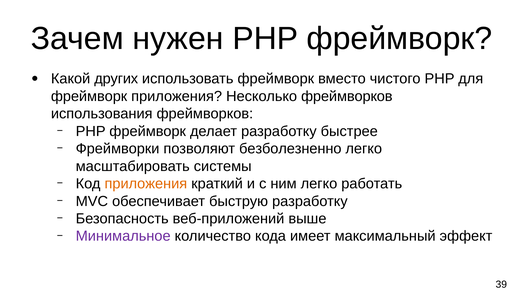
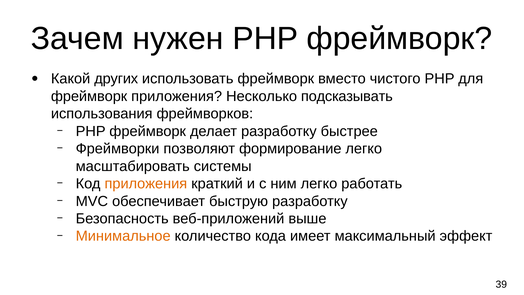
Несколько фреймворков: фреймворков -> подсказывать
безболезненно: безболезненно -> формирование
Минимальное colour: purple -> orange
